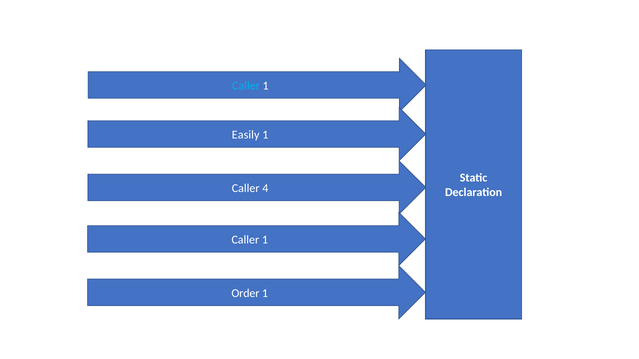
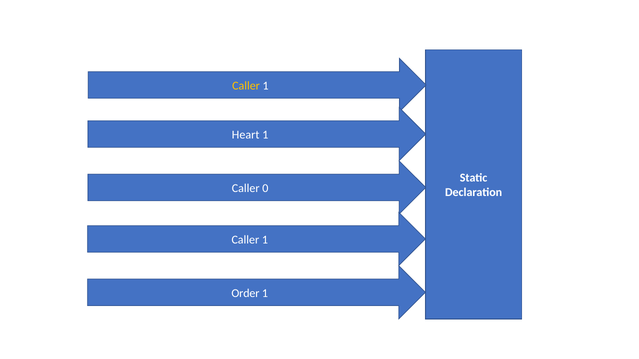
Caller at (246, 86) colour: light blue -> yellow
Easily: Easily -> Heart
4: 4 -> 0
